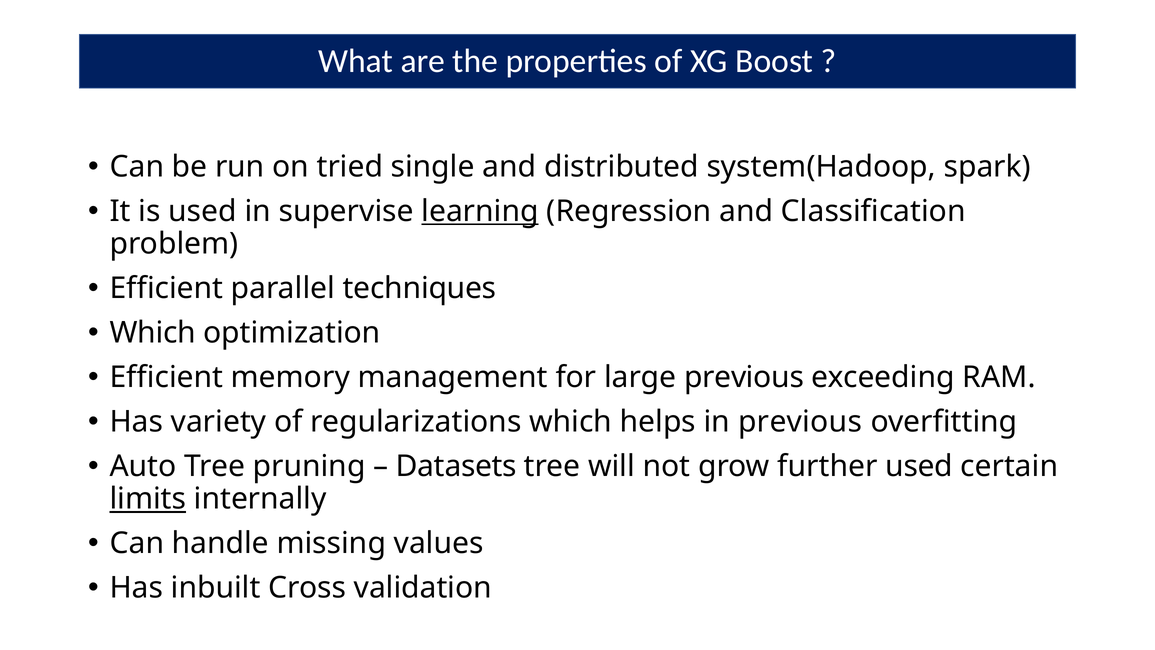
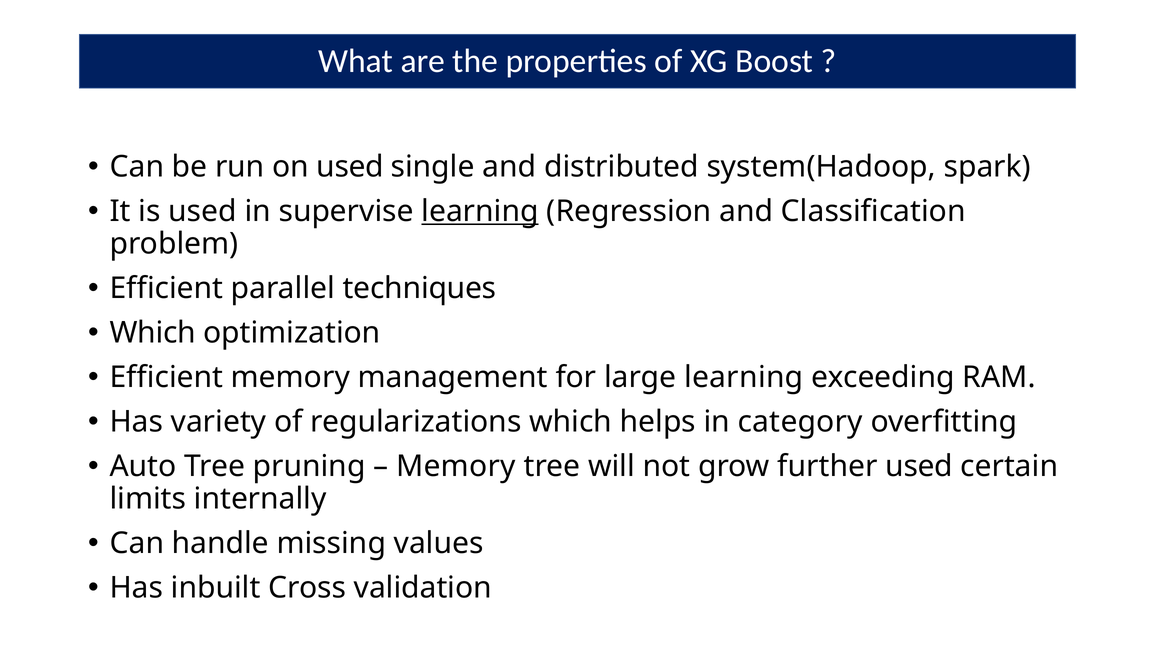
on tried: tried -> used
large previous: previous -> learning
in previous: previous -> category
Datasets at (456, 466): Datasets -> Memory
limits underline: present -> none
